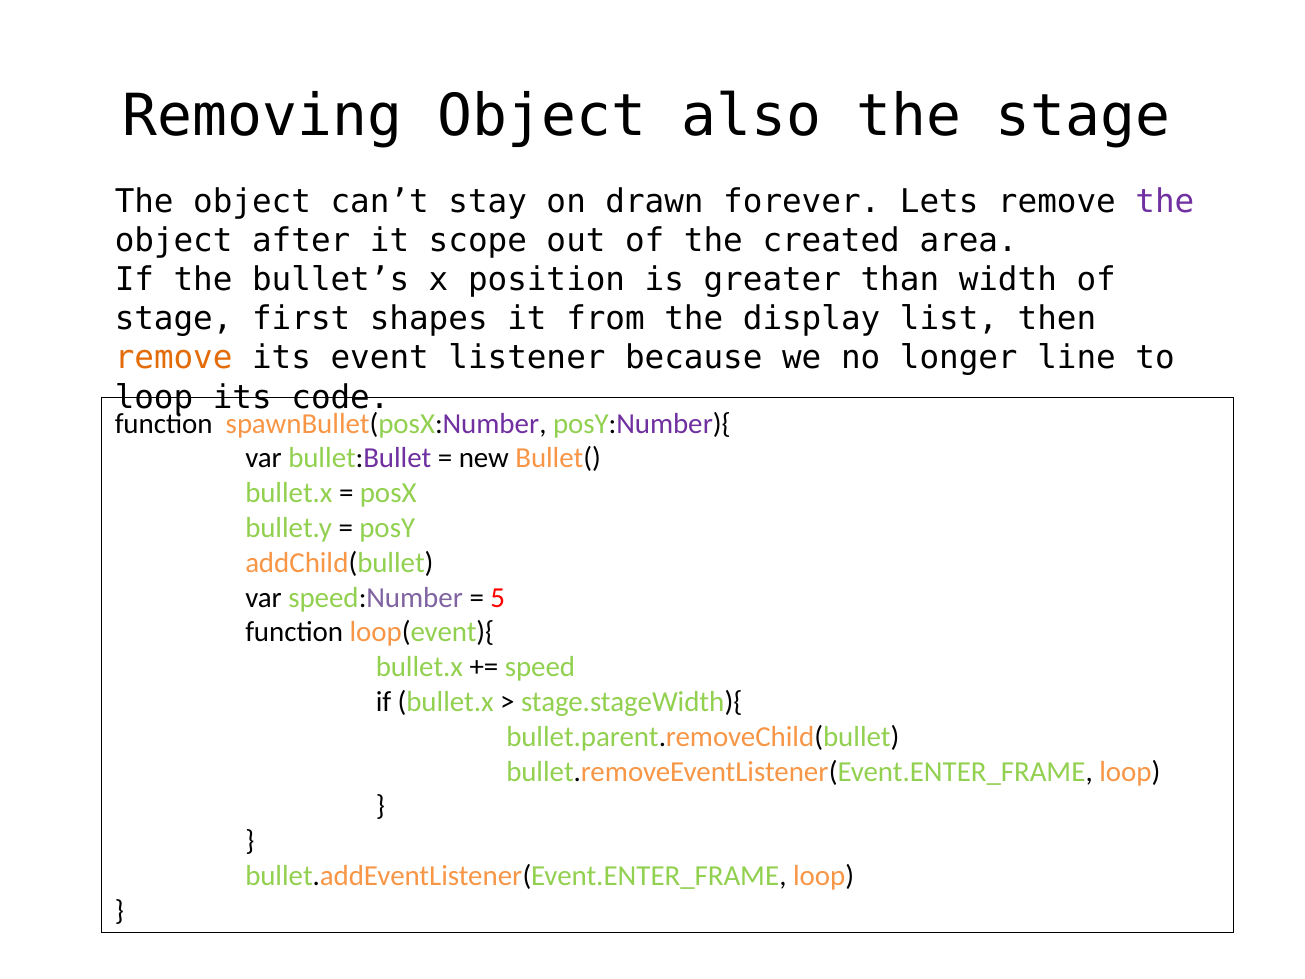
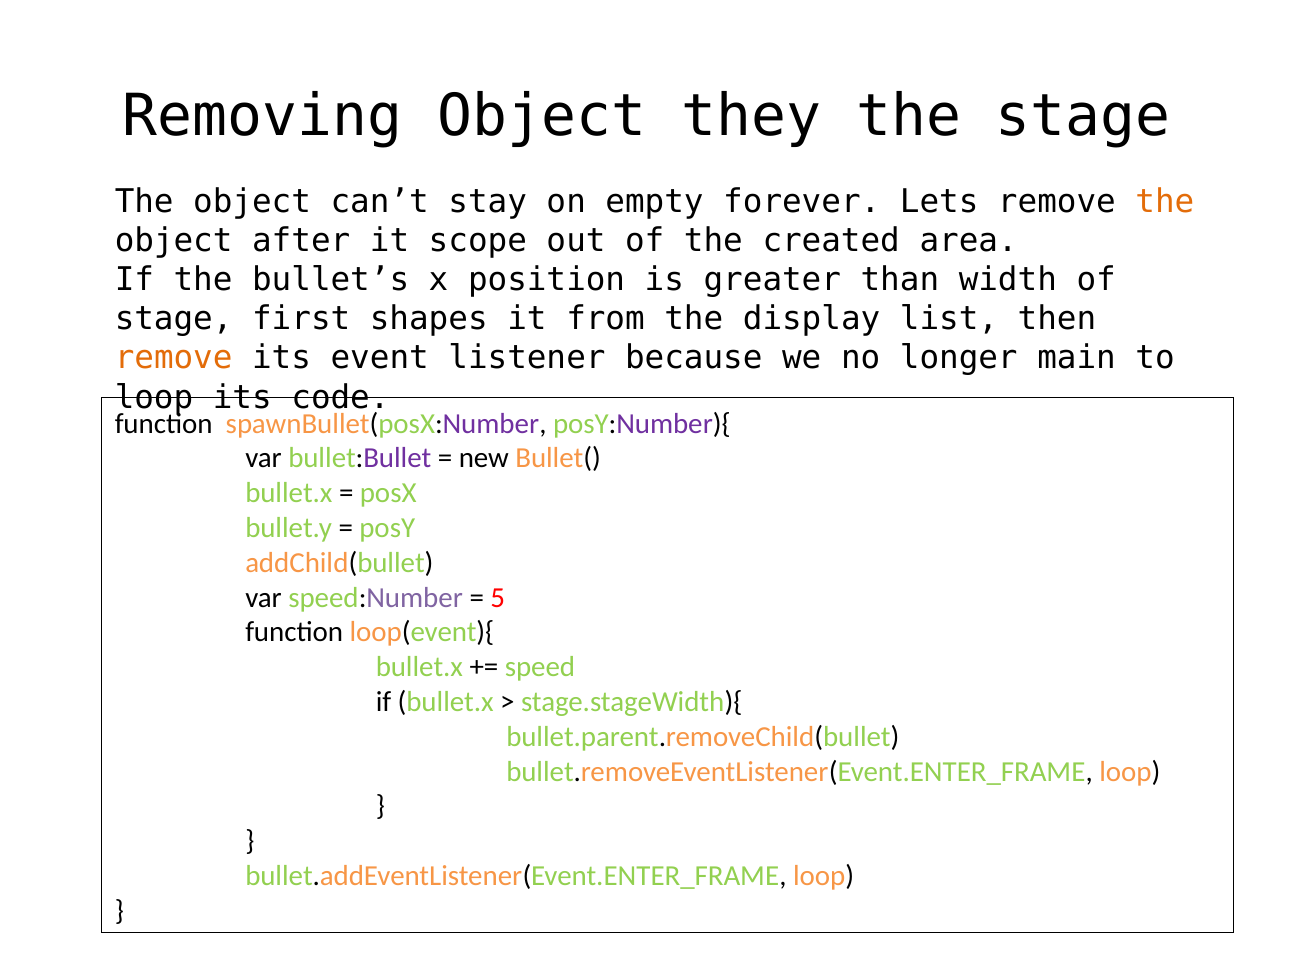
also: also -> they
drawn: drawn -> empty
the at (1165, 202) colour: purple -> orange
line: line -> main
